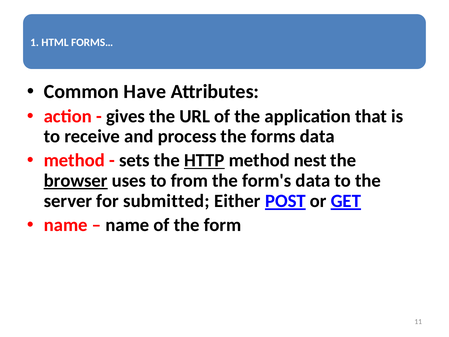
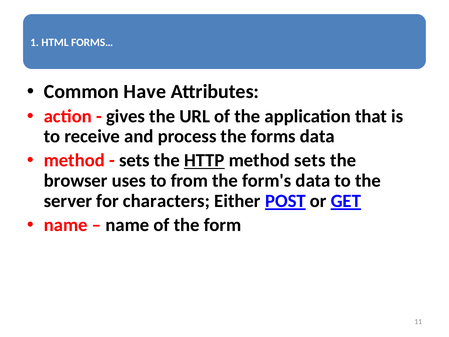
method nest: nest -> sets
browser underline: present -> none
submitted: submitted -> characters
